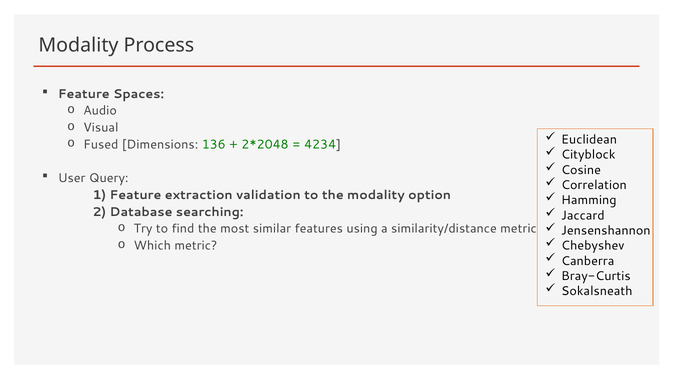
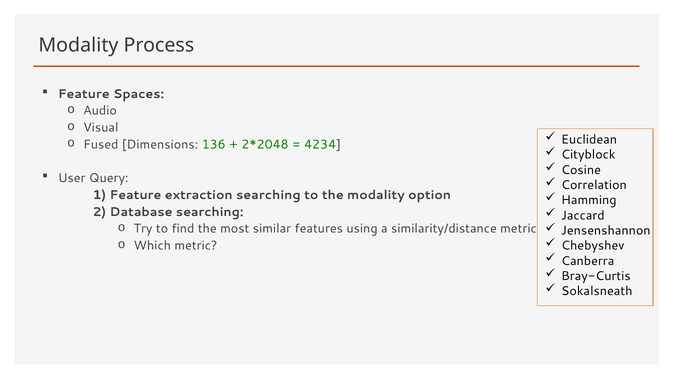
extraction validation: validation -> searching
